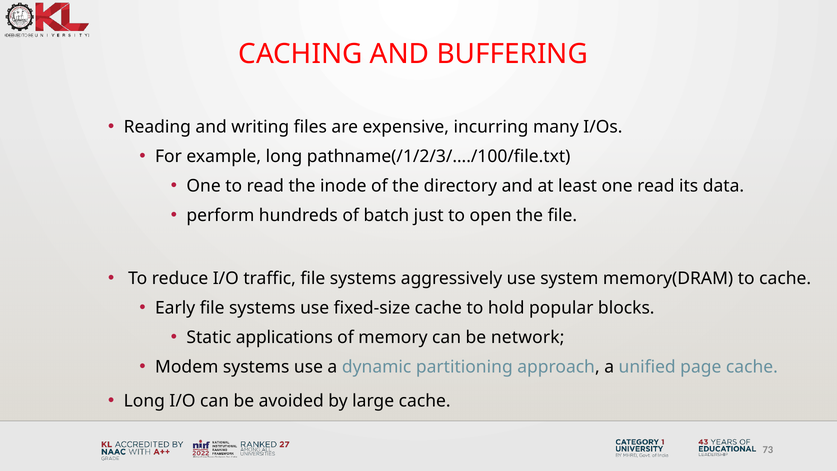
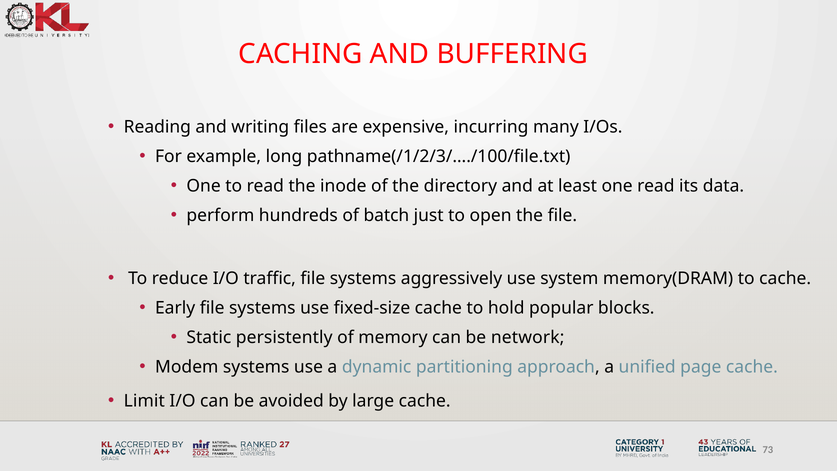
applications: applications -> persistently
Long at (144, 401): Long -> Limit
